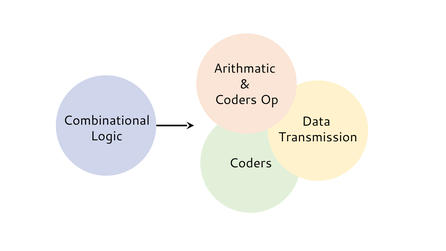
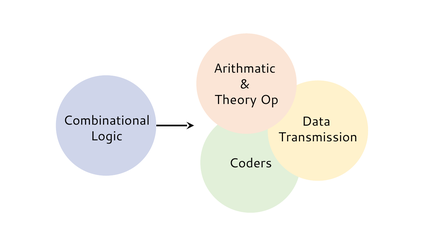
Coders at (236, 100): Coders -> Theory
